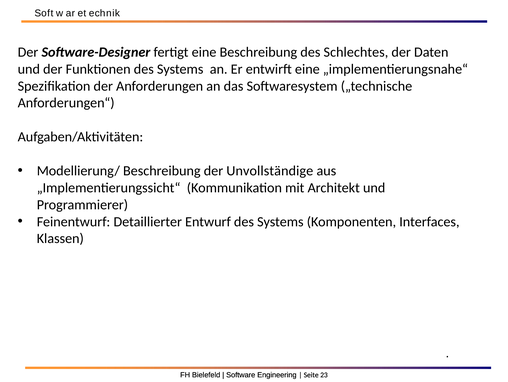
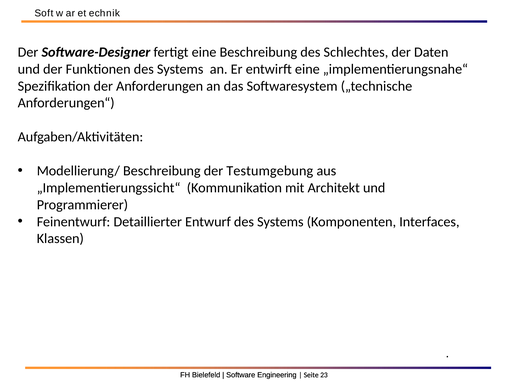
Unvollständige: Unvollständige -> Testumgebung
